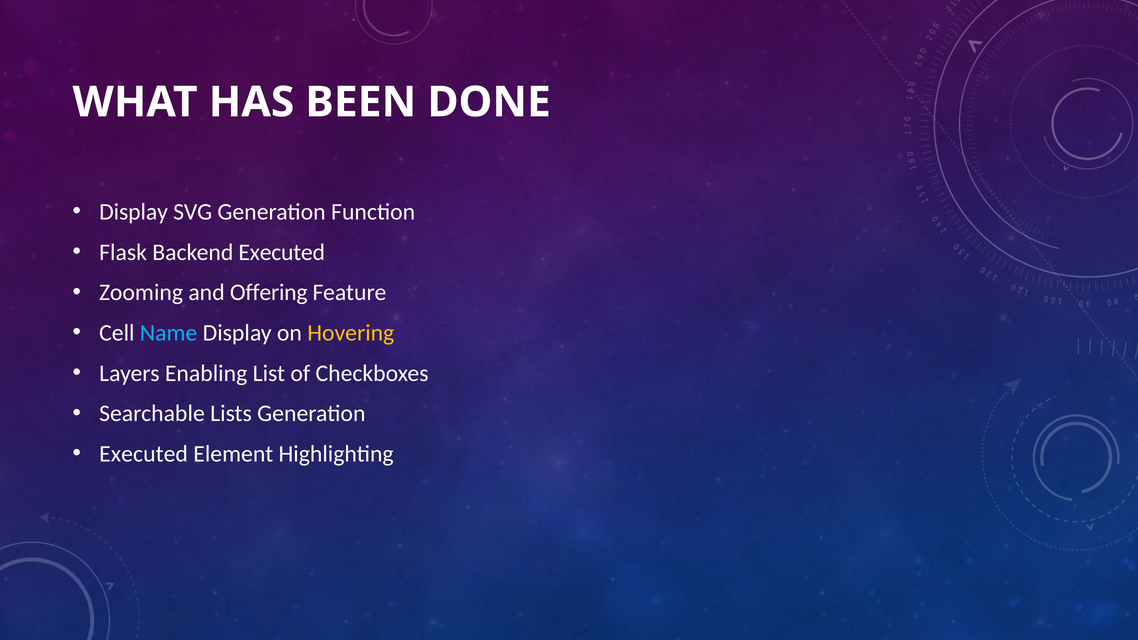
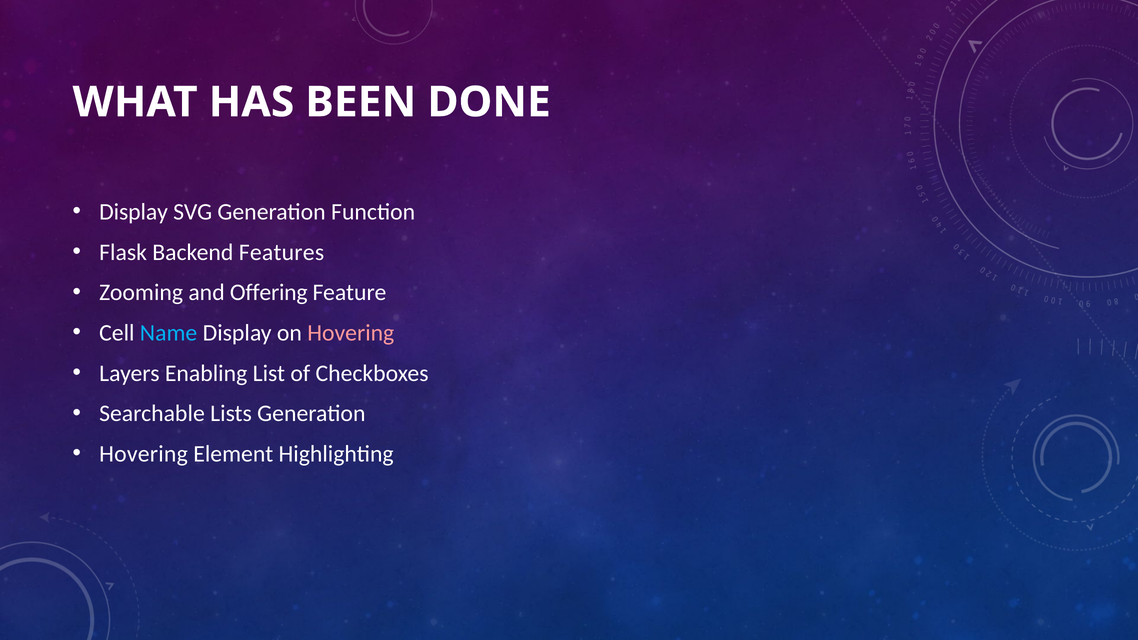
Backend Executed: Executed -> Features
Hovering at (351, 333) colour: yellow -> pink
Executed at (144, 454): Executed -> Hovering
